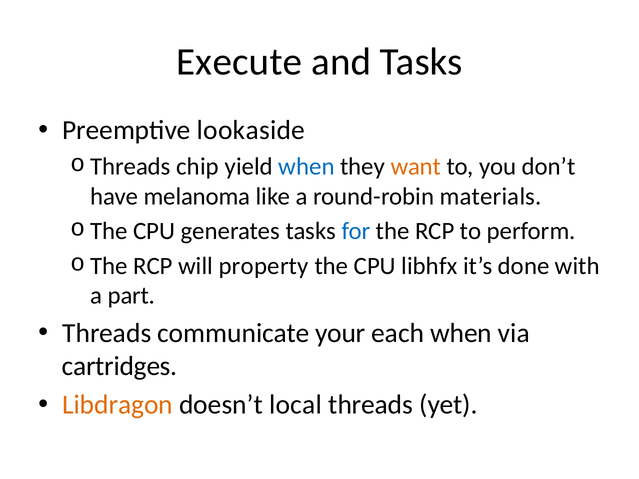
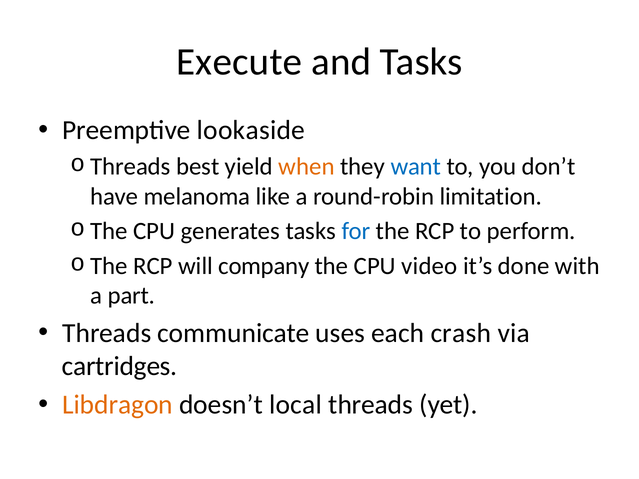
chip: chip -> best
when at (307, 167) colour: blue -> orange
want colour: orange -> blue
materials: materials -> limitation
property: property -> company
libhfx: libhfx -> video
your: your -> uses
each when: when -> crash
